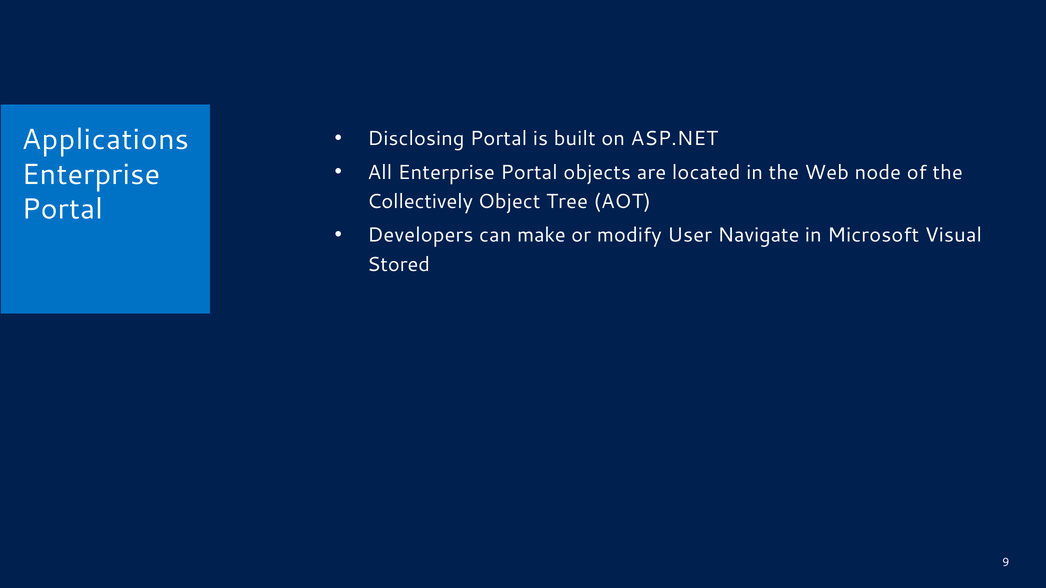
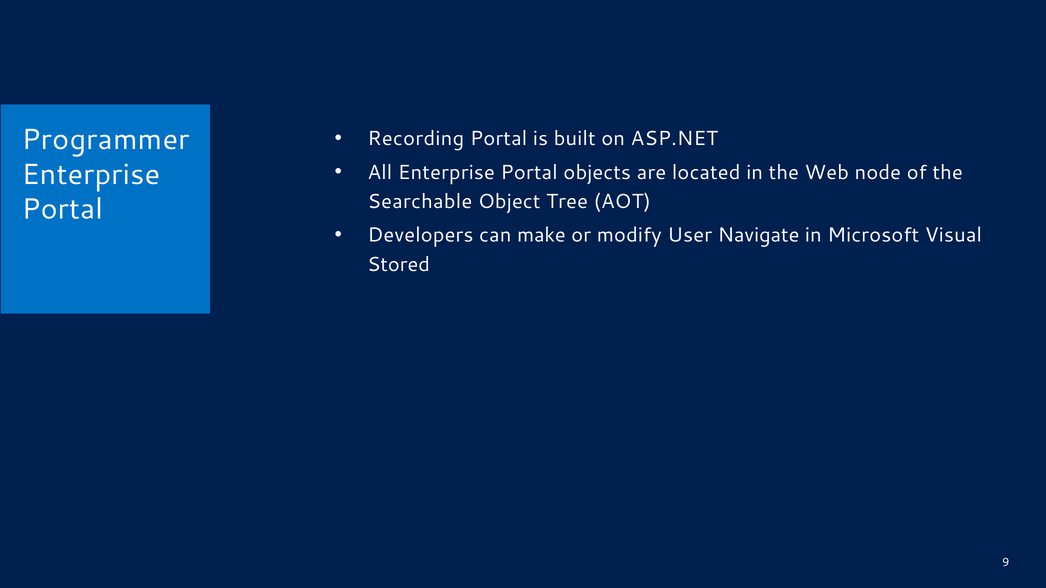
Disclosing: Disclosing -> Recording
Applications: Applications -> Programmer
Collectively: Collectively -> Searchable
